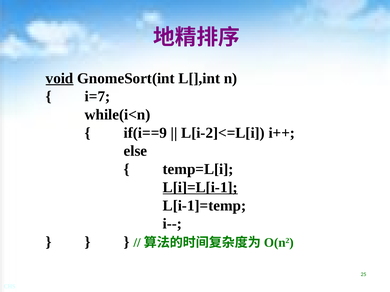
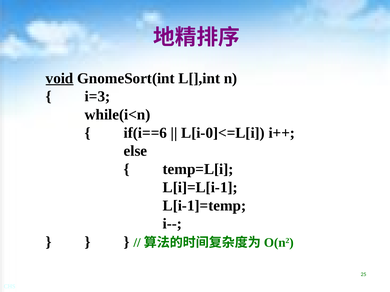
i=7: i=7 -> i=3
if(i==9: if(i==9 -> if(i==6
L[i-2]<=L[i: L[i-2]<=L[i -> L[i-0]<=L[i
L[i]=L[i-1 underline: present -> none
